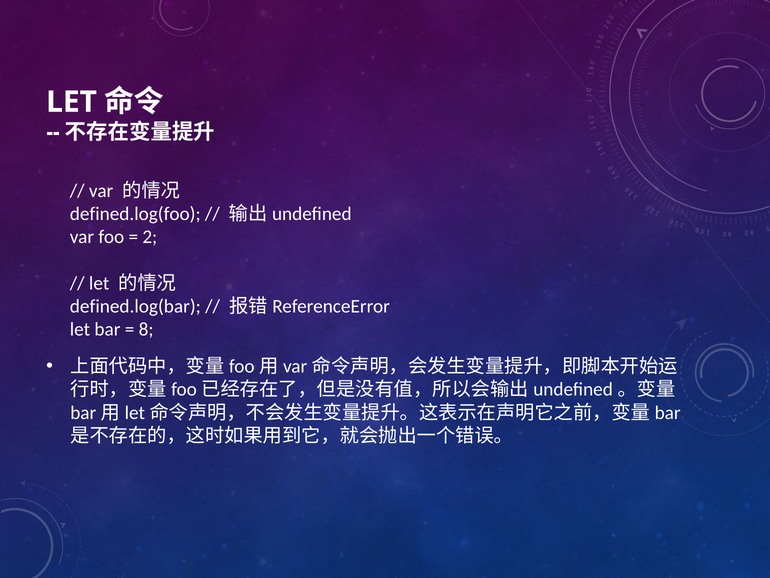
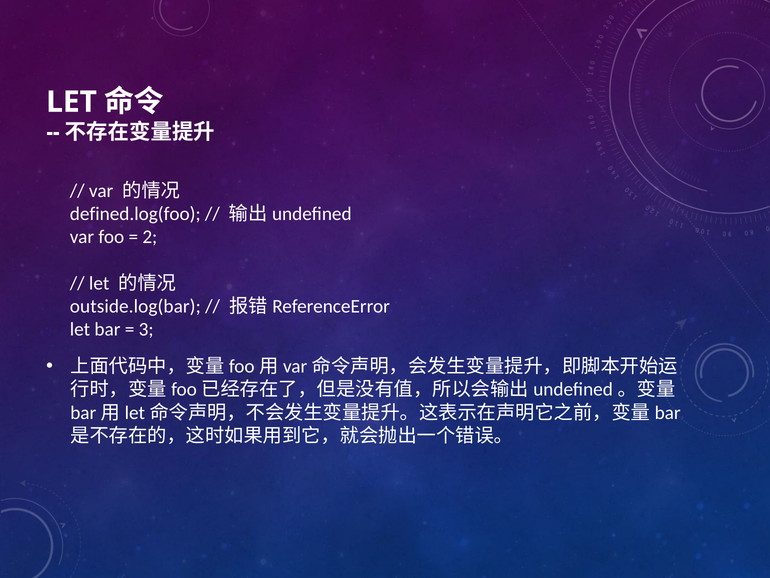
defined.log(bar: defined.log(bar -> outside.log(bar
8: 8 -> 3
